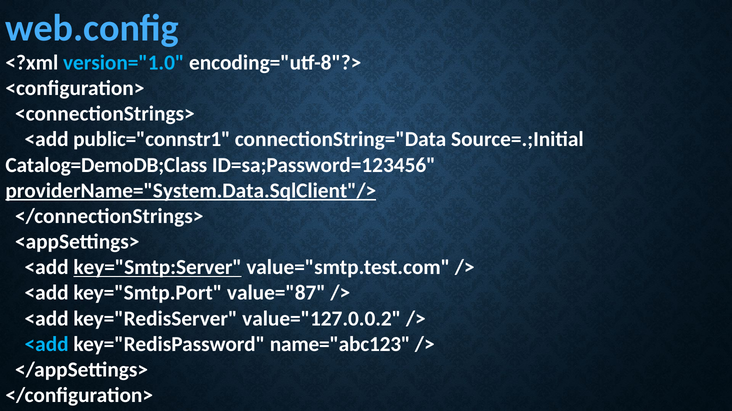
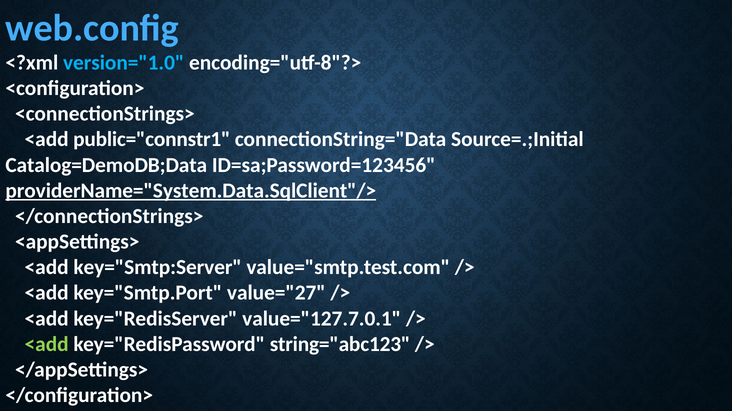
Catalog=DemoDB;Class: Catalog=DemoDB;Class -> Catalog=DemoDB;Data
key="Smtp:Server underline: present -> none
value="87: value="87 -> value="27
value="127.0.0.2: value="127.0.0.2 -> value="127.7.0.1
<add at (47, 345) colour: light blue -> light green
name="abc123: name="abc123 -> string="abc123
